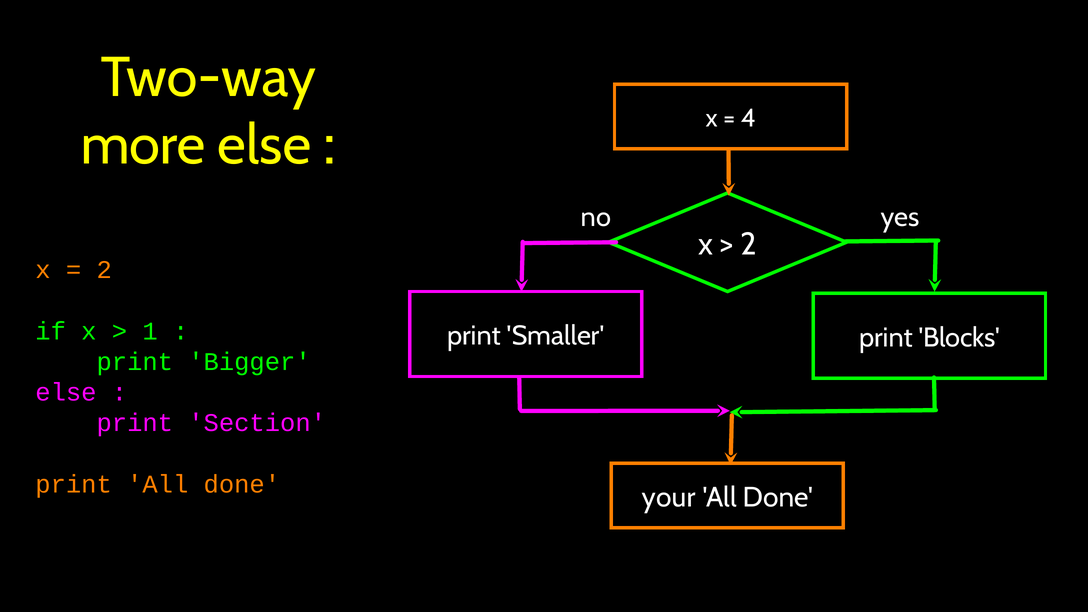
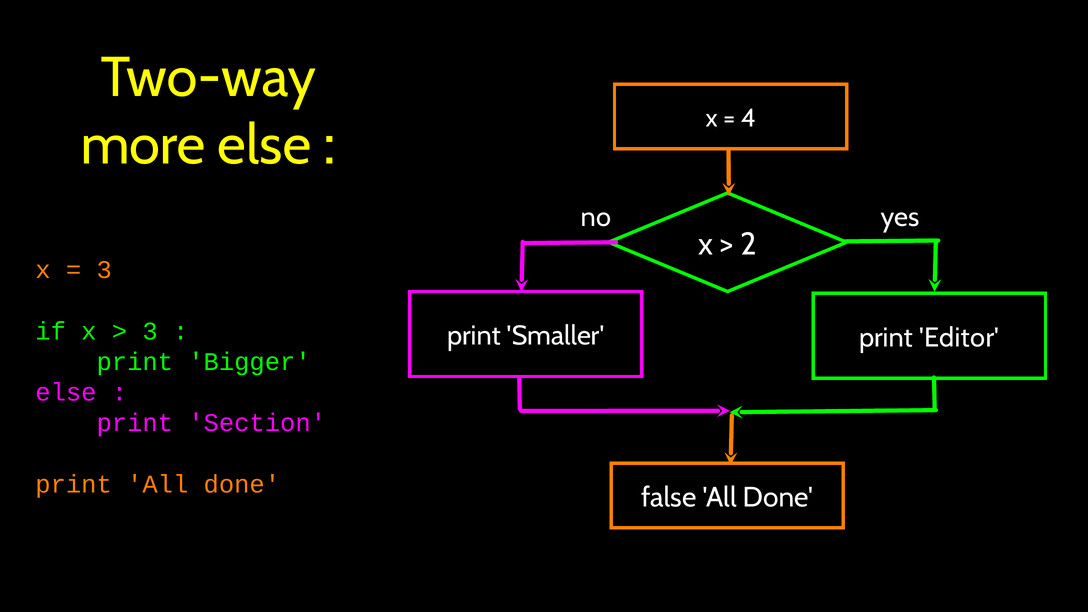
2 at (104, 270): 2 -> 3
1 at (150, 331): 1 -> 3
Blocks: Blocks -> Editor
your: your -> false
